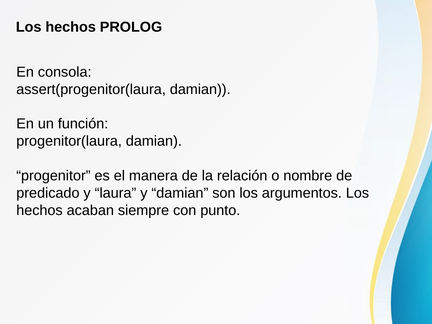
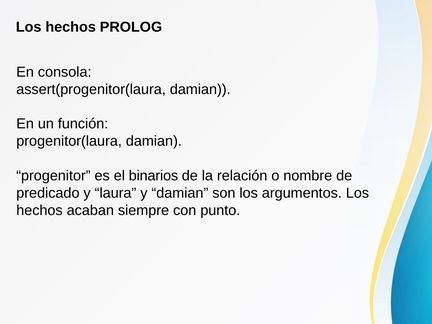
manera: manera -> binarios
